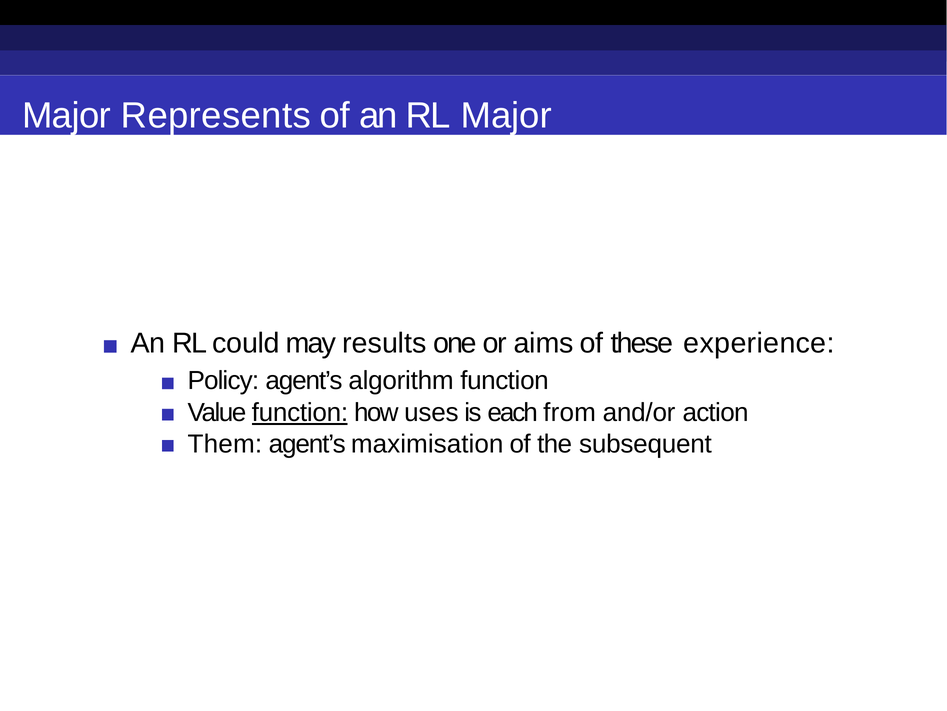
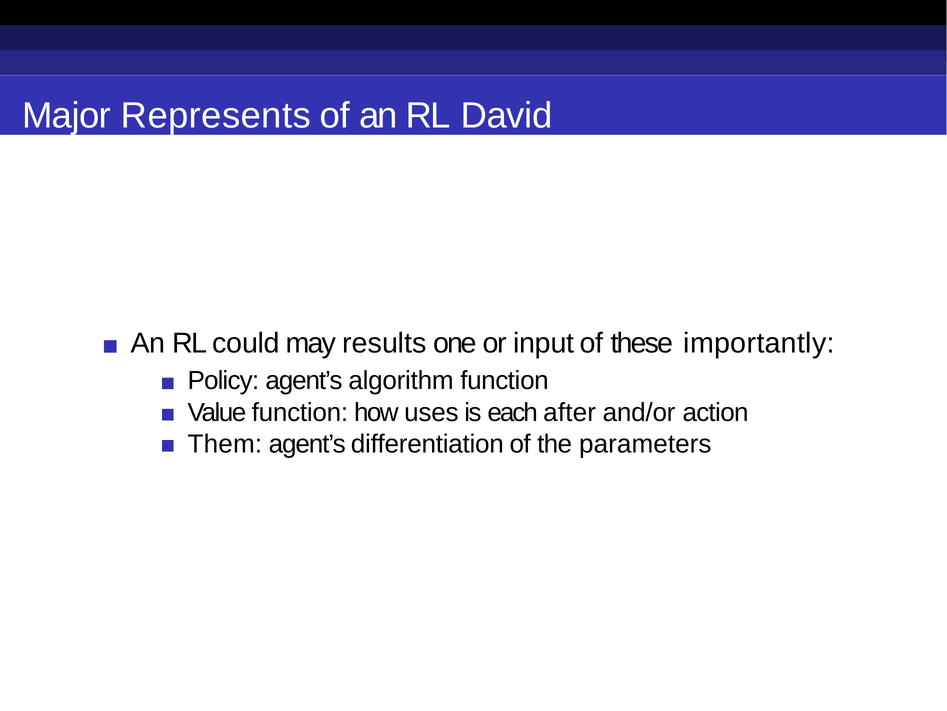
RL Major: Major -> David
aims: aims -> input
experience: experience -> importantly
function at (300, 413) underline: present -> none
from: from -> after
maximisation: maximisation -> differentiation
subsequent: subsequent -> parameters
